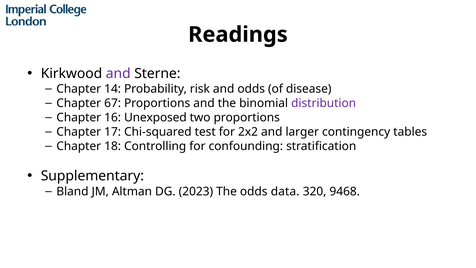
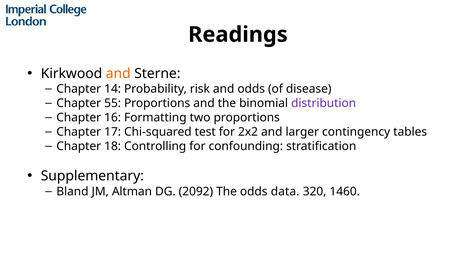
and at (118, 74) colour: purple -> orange
67: 67 -> 55
Unexposed: Unexposed -> Formatting
2023: 2023 -> 2092
9468: 9468 -> 1460
